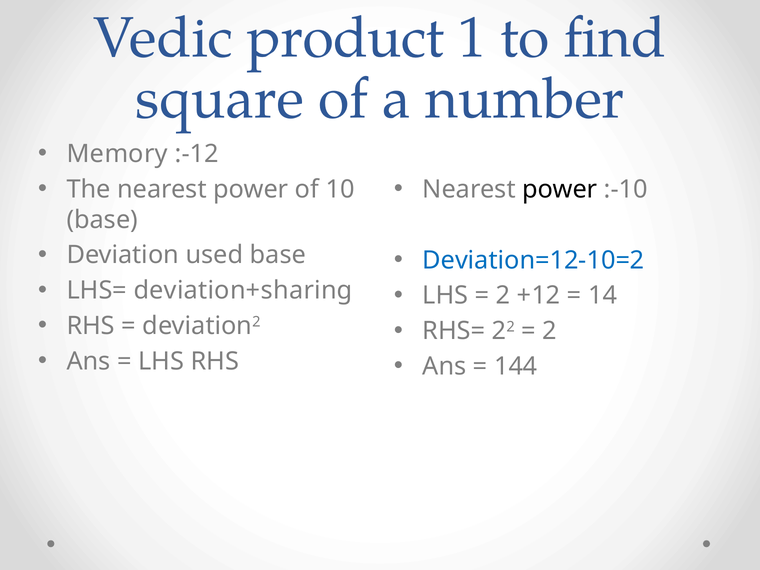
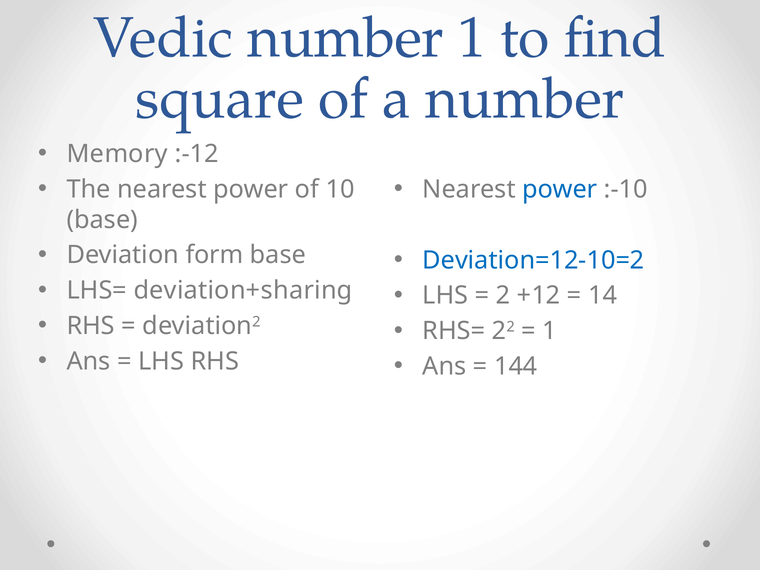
Vedic product: product -> number
power at (560, 189) colour: black -> blue
used: used -> form
2 at (550, 331): 2 -> 1
